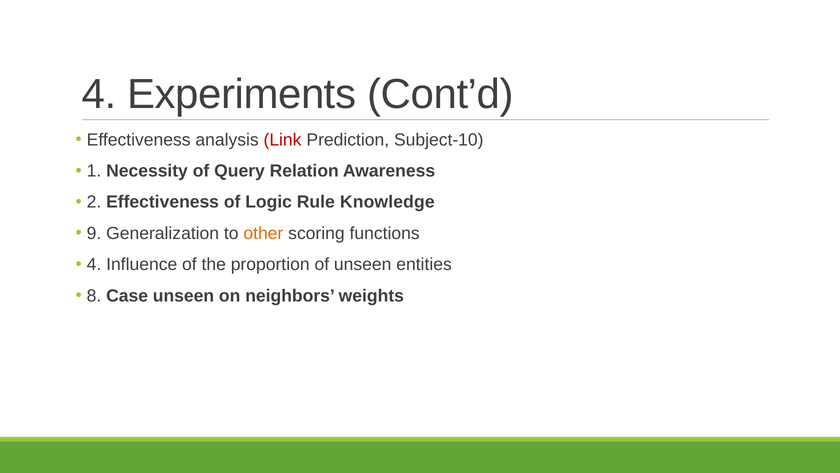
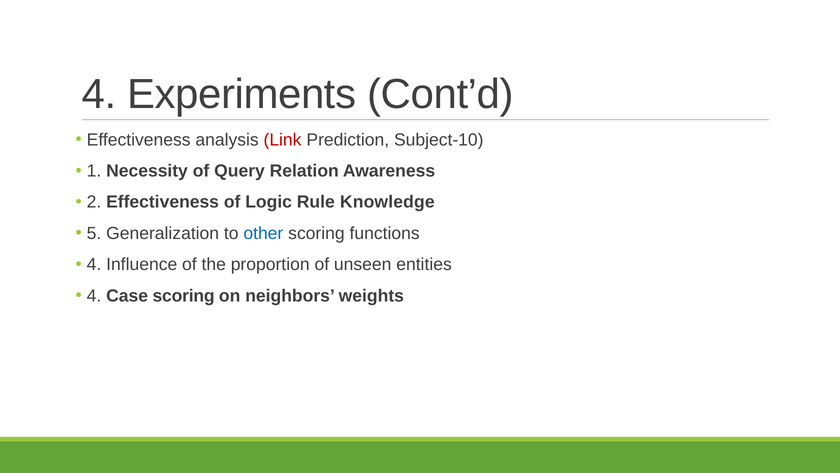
9: 9 -> 5
other colour: orange -> blue
8 at (94, 295): 8 -> 4
Case unseen: unseen -> scoring
